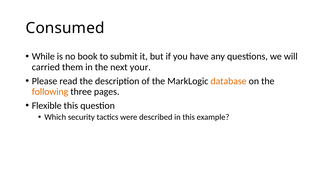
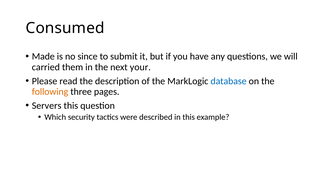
While: While -> Made
book: book -> since
database colour: orange -> blue
Flexible: Flexible -> Servers
